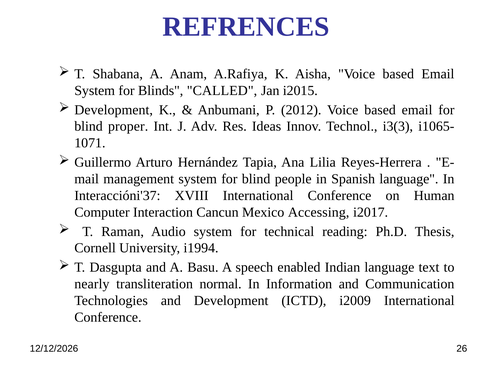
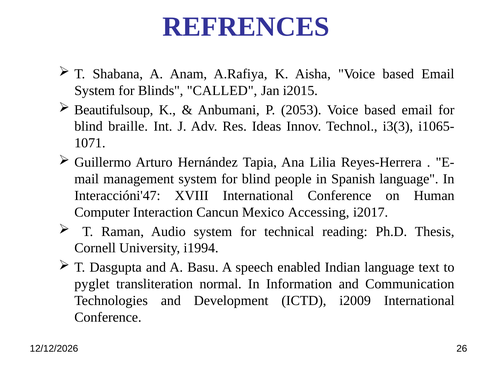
Development at (114, 110): Development -> Beautifulsoup
2012: 2012 -> 2053
proper: proper -> braille
Interaccióni'37: Interaccióni'37 -> Interaccióni'47
nearly: nearly -> pyglet
